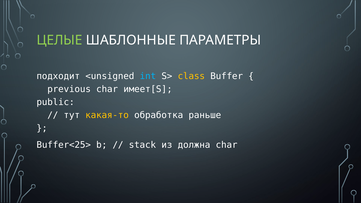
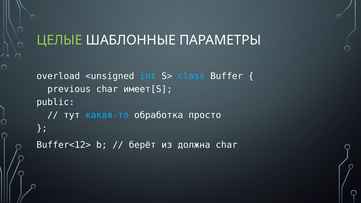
подходит: подходит -> overload
class colour: yellow -> light blue
какая-то colour: yellow -> light blue
раньше: раньше -> просто
Buffer<25>: Buffer<25> -> Buffer<12>
stack: stack -> берёт
